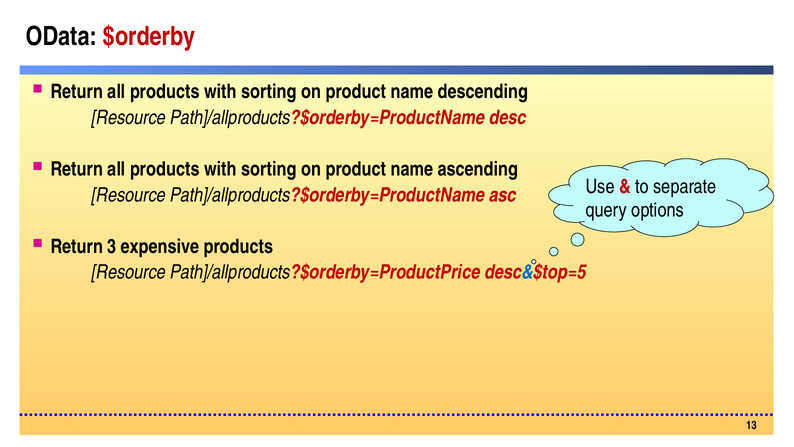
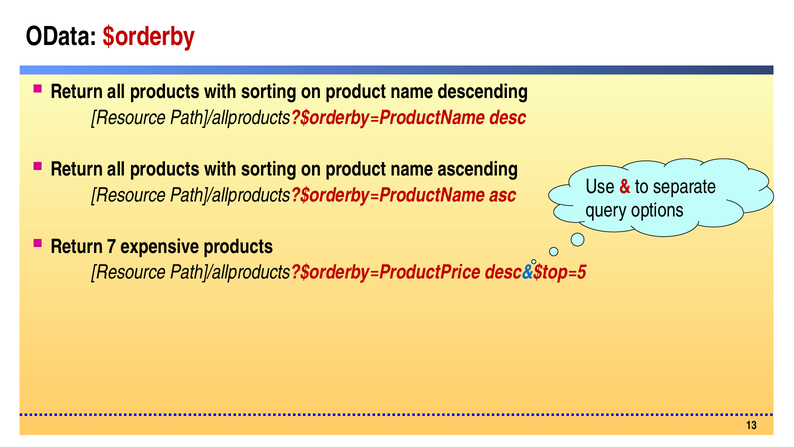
3: 3 -> 7
